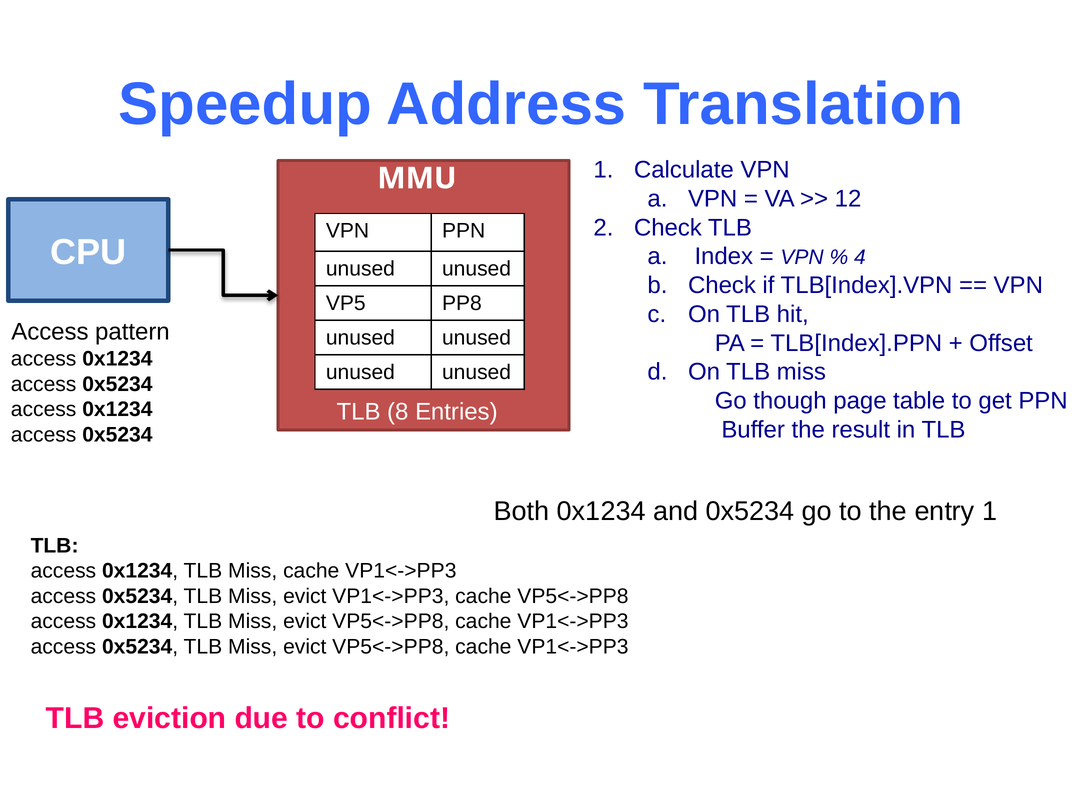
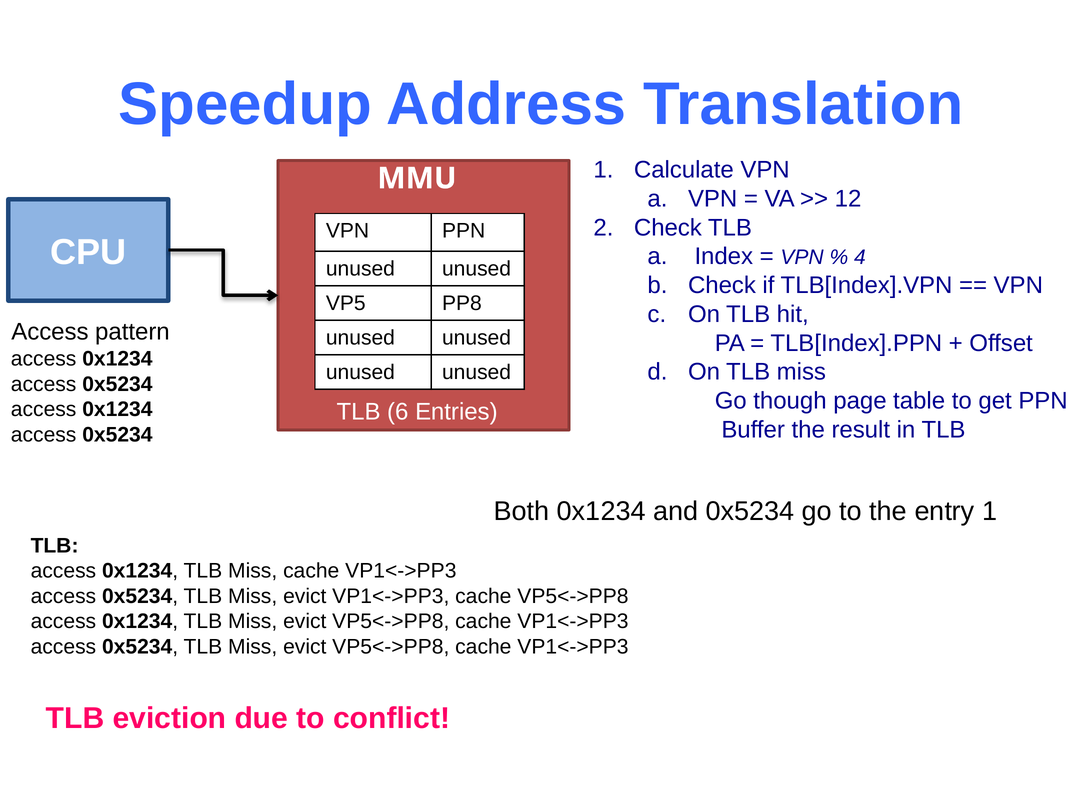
8: 8 -> 6
